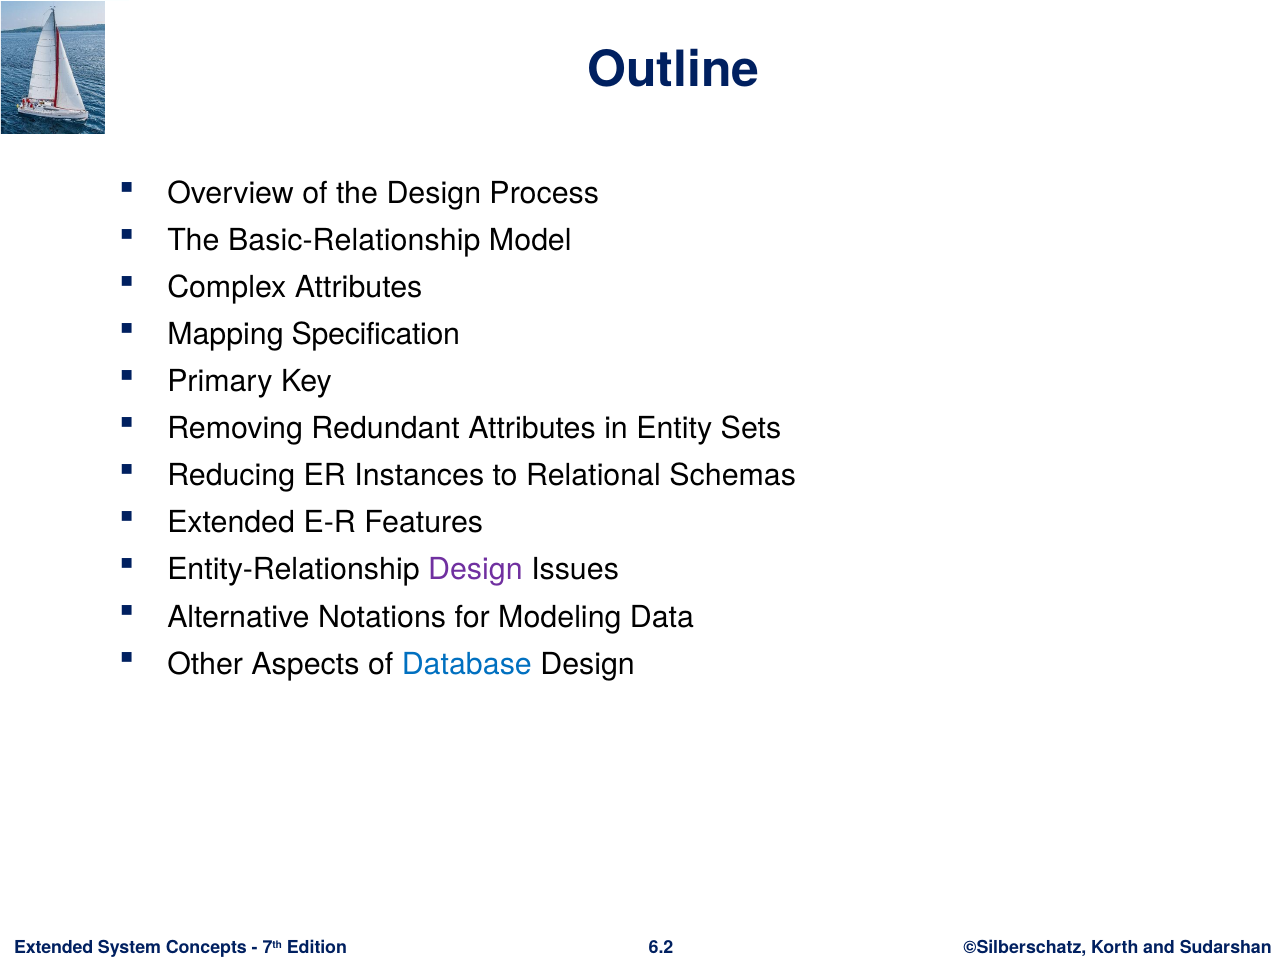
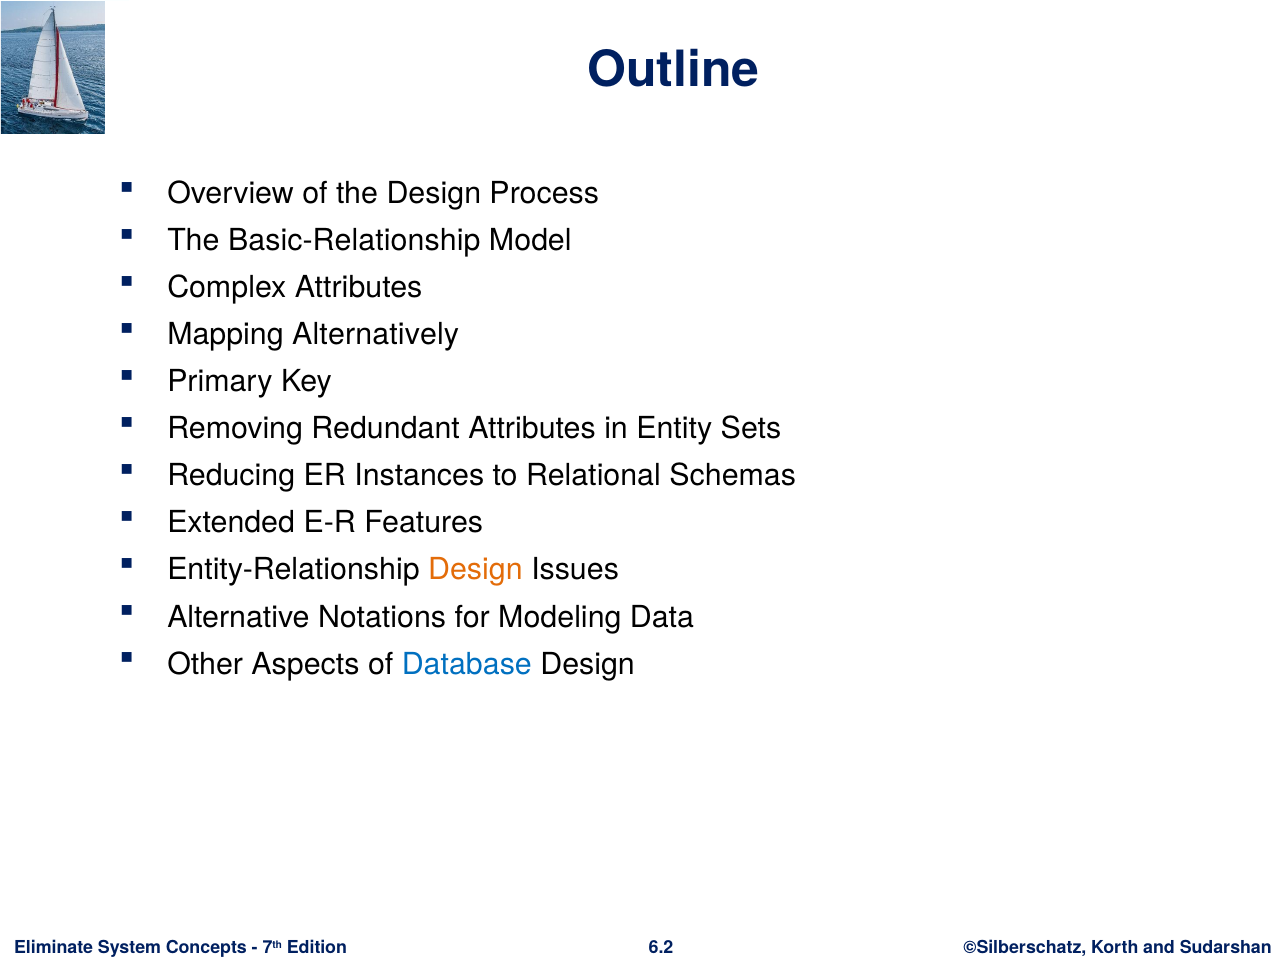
Specification: Specification -> Alternatively
Design at (475, 570) colour: purple -> orange
Extended at (54, 948): Extended -> Eliminate
